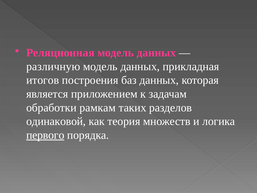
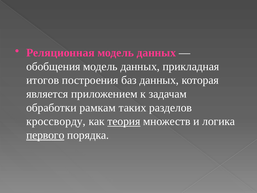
различную: различную -> обобщения
одинаковой: одинаковой -> кроссворду
теория underline: none -> present
